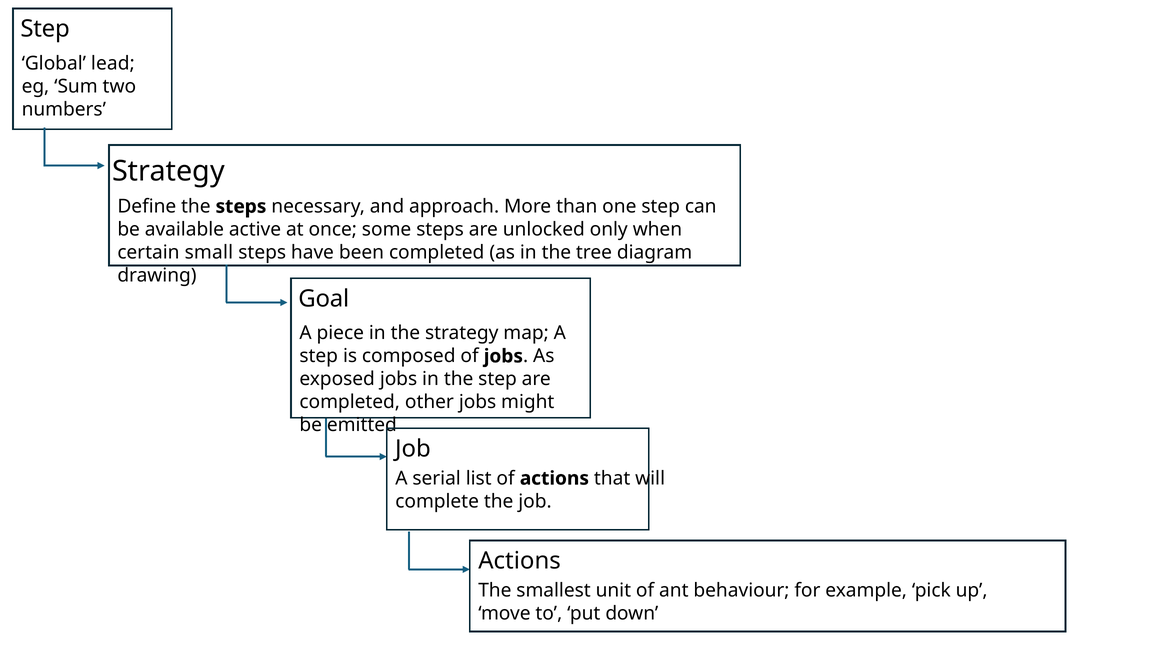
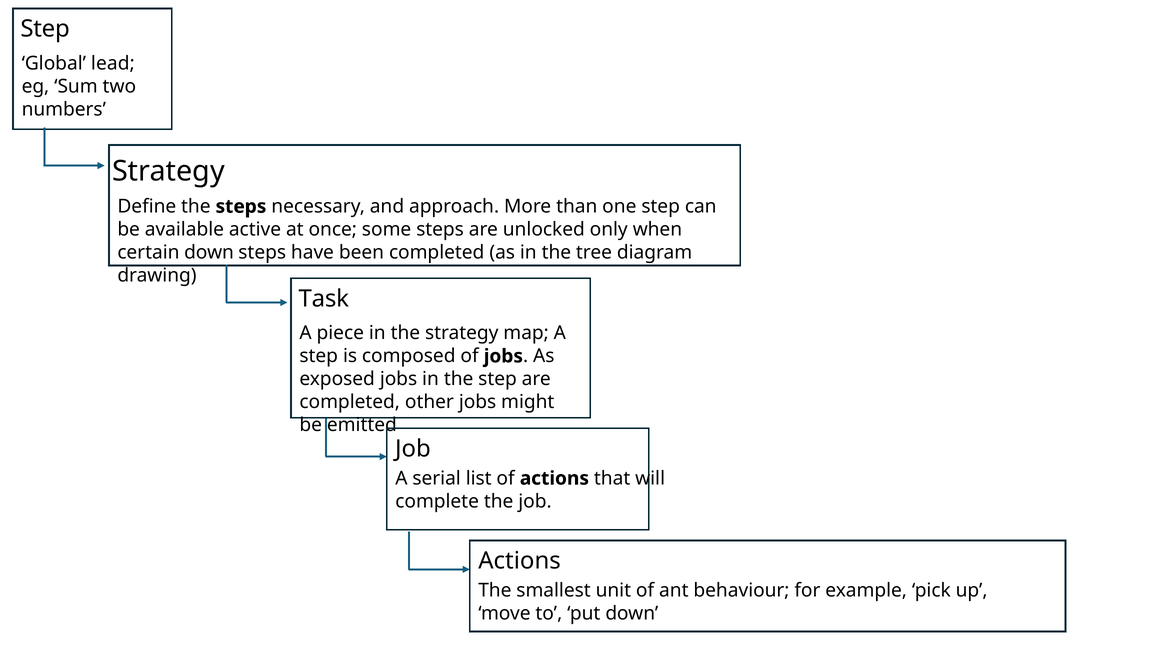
certain small: small -> down
Goal: Goal -> Task
